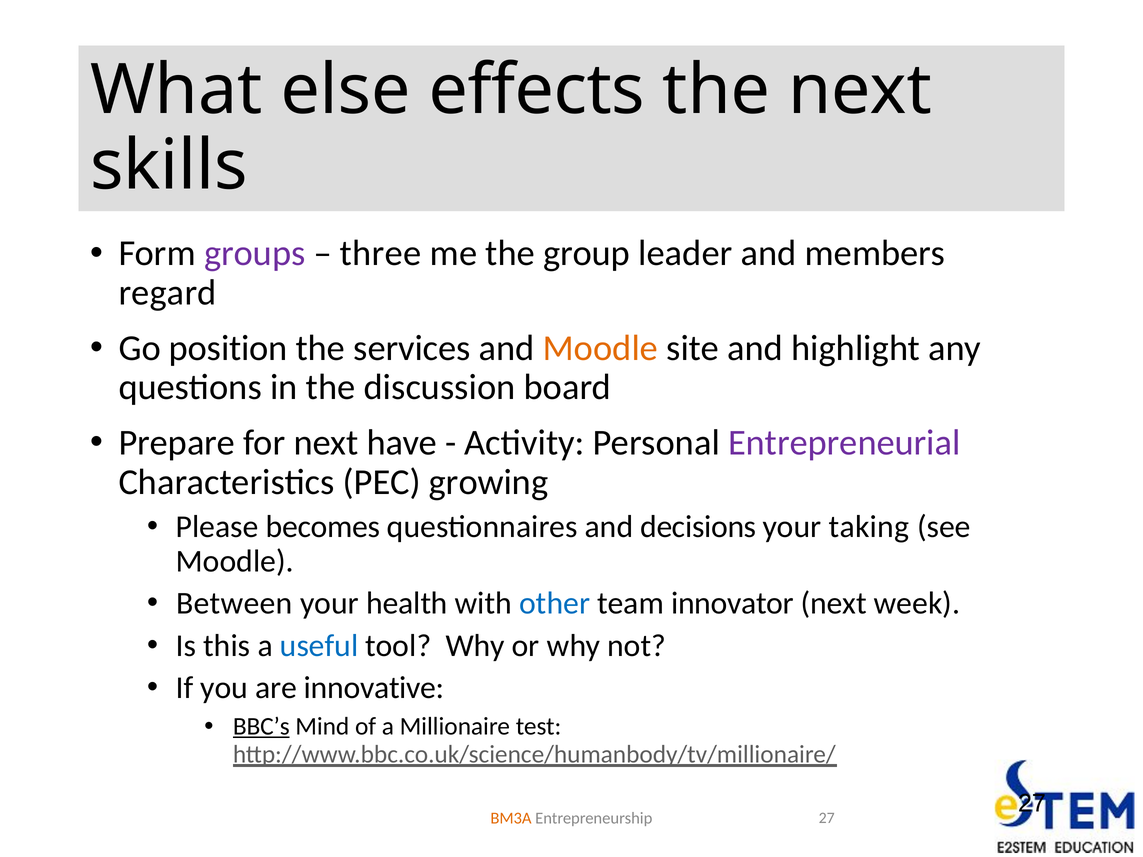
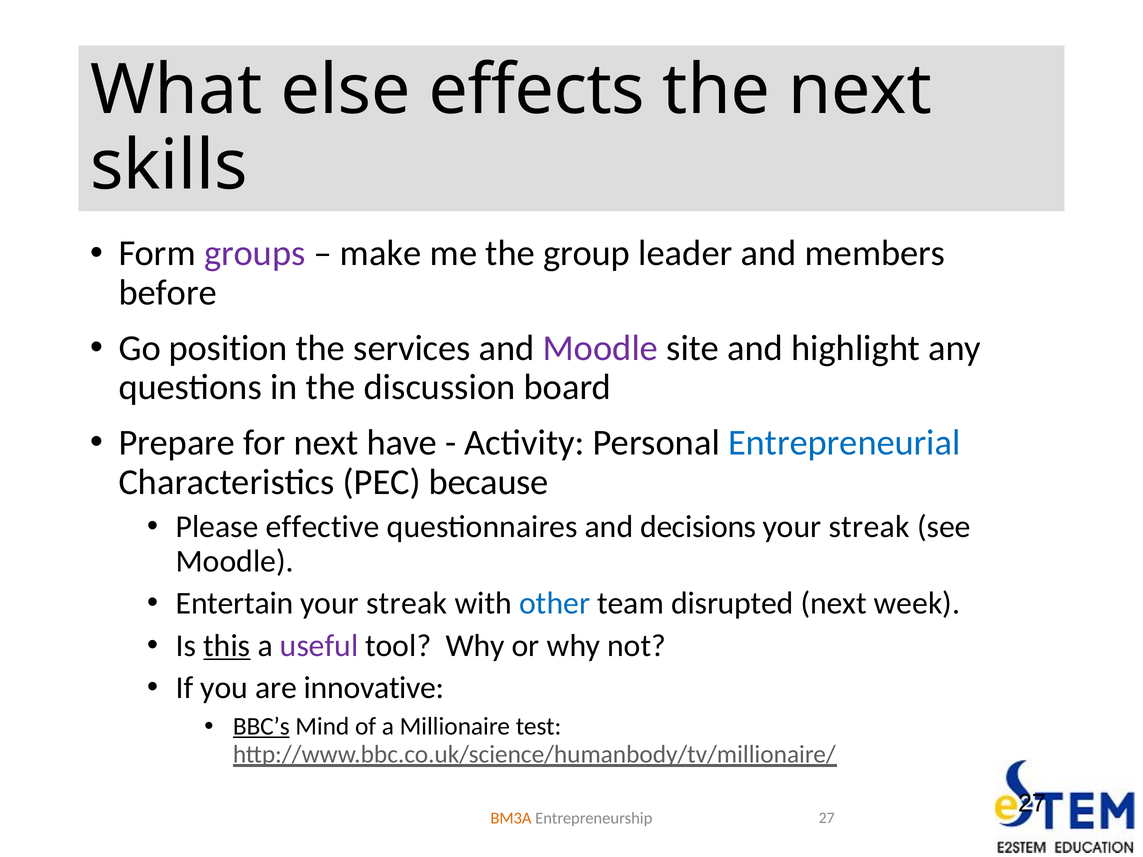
three: three -> make
regard: regard -> before
Moodle at (600, 348) colour: orange -> purple
Entrepreneurial colour: purple -> blue
growing: growing -> because
becomes: becomes -> effective
taking at (869, 527): taking -> streak
Between: Between -> Entertain
health at (407, 604): health -> streak
innovator: innovator -> disrupted
this underline: none -> present
useful colour: blue -> purple
